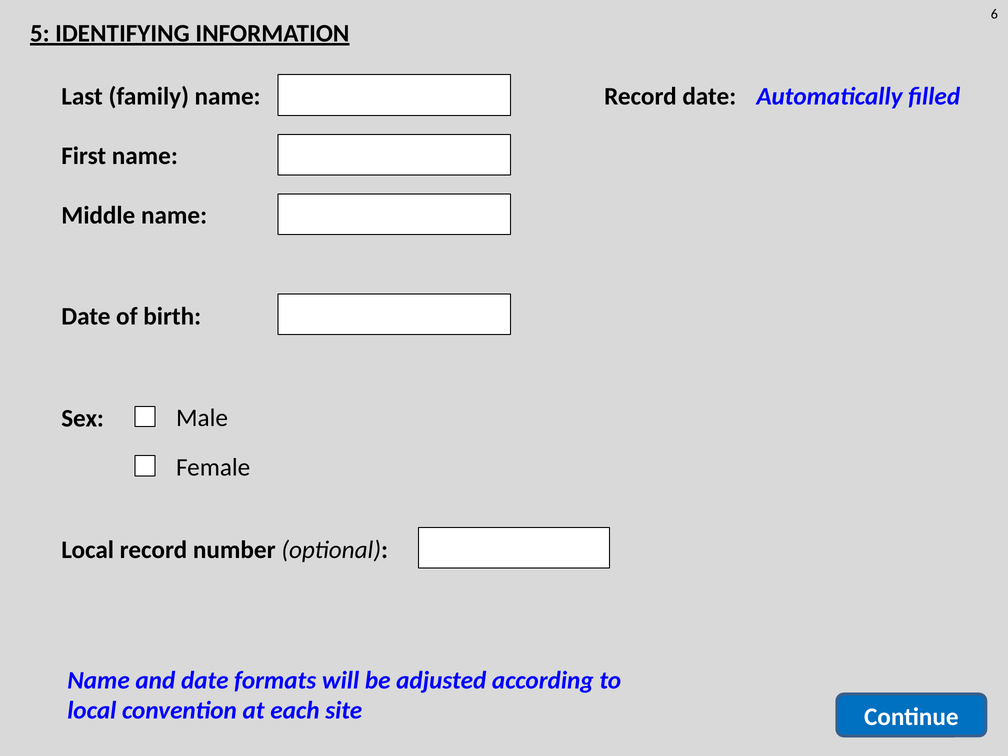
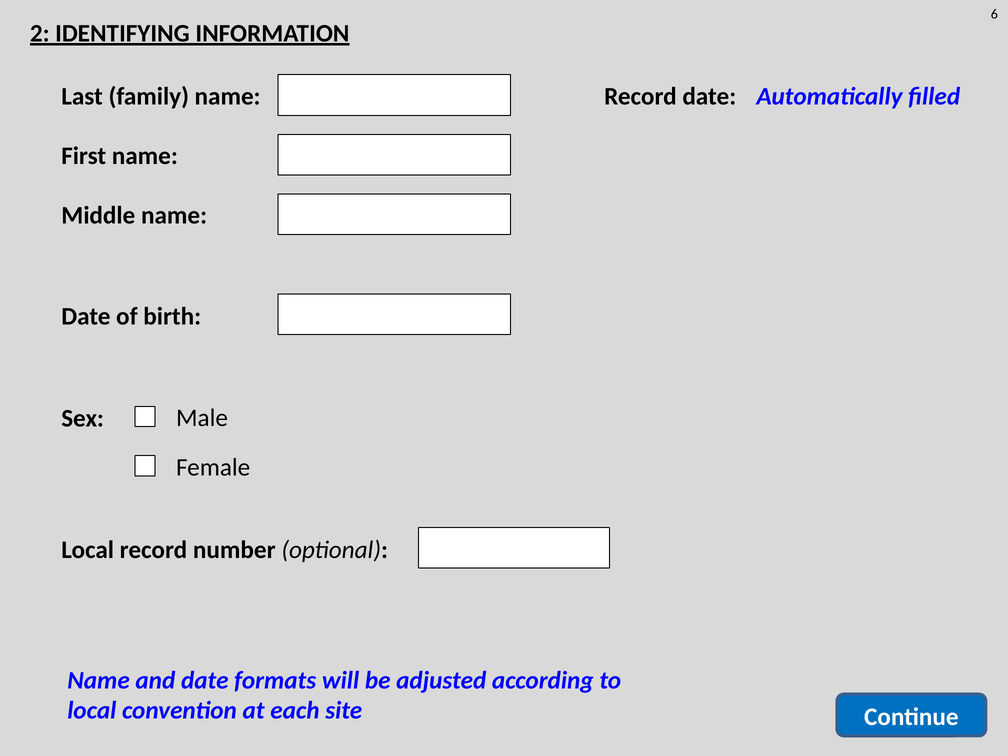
5: 5 -> 2
